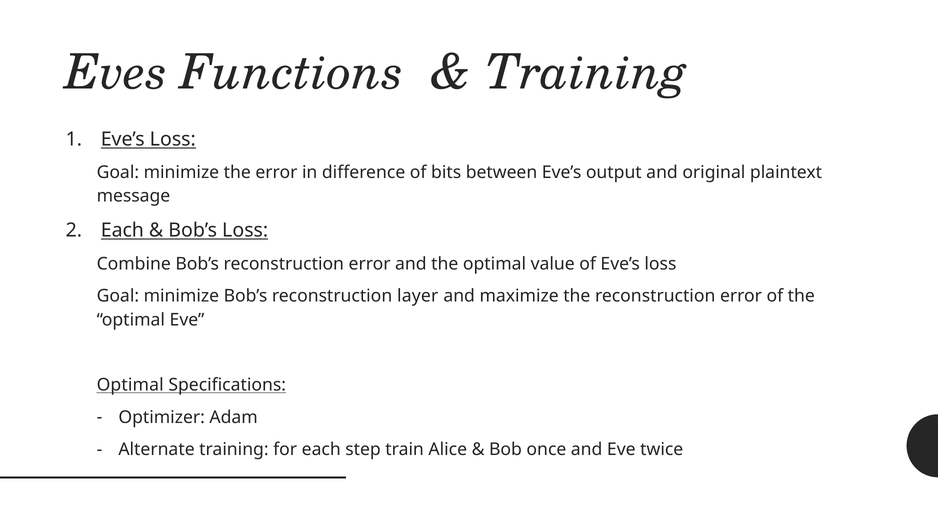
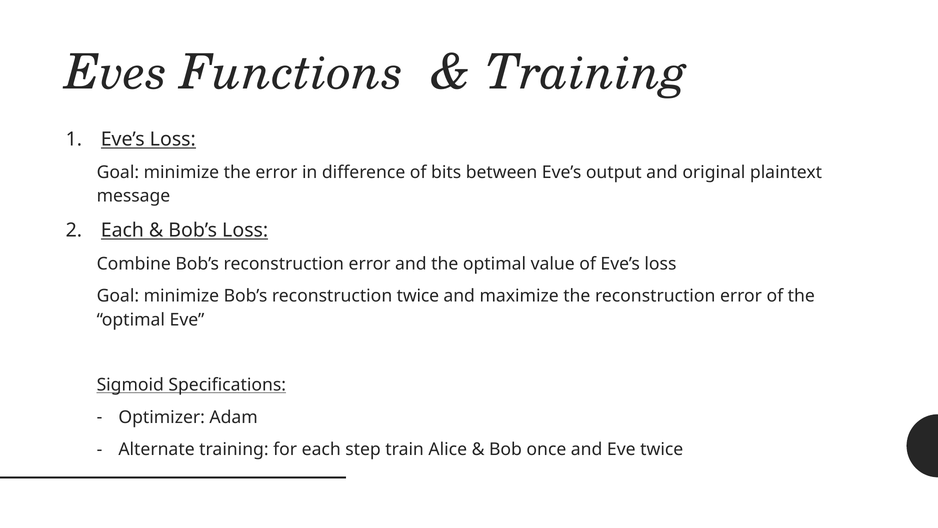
reconstruction layer: layer -> twice
Optimal at (130, 384): Optimal -> Sigmoid
